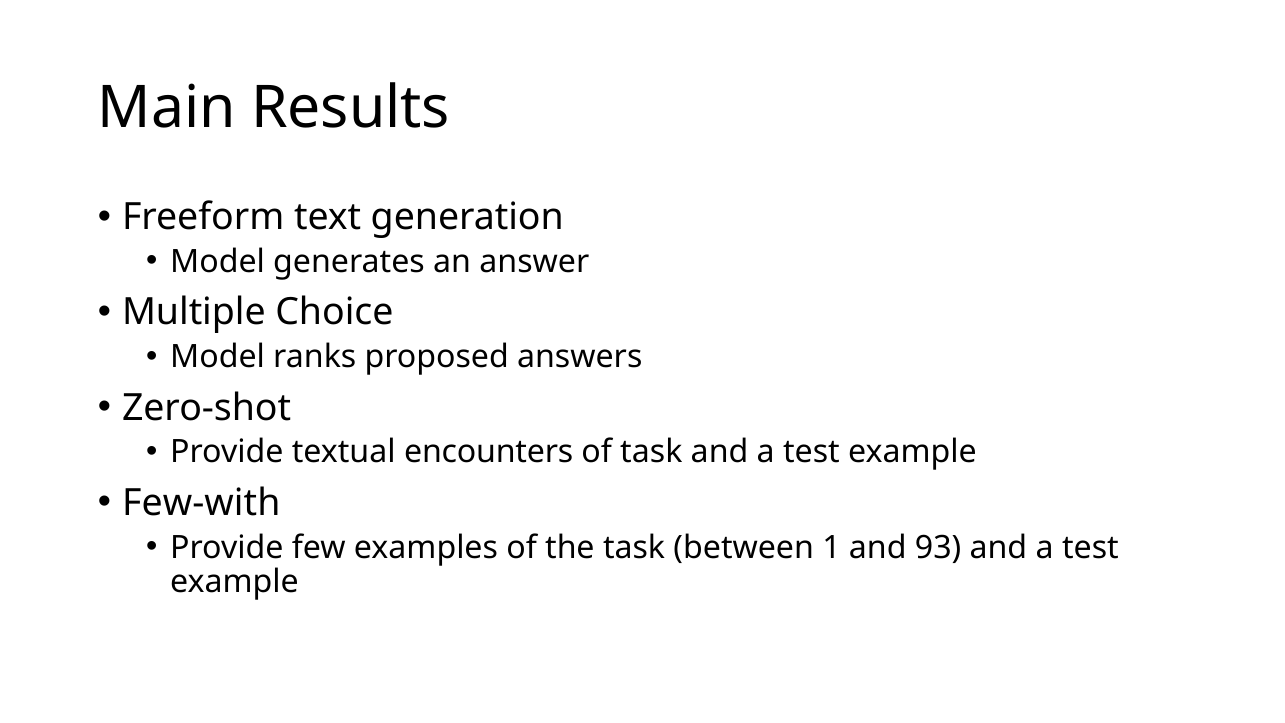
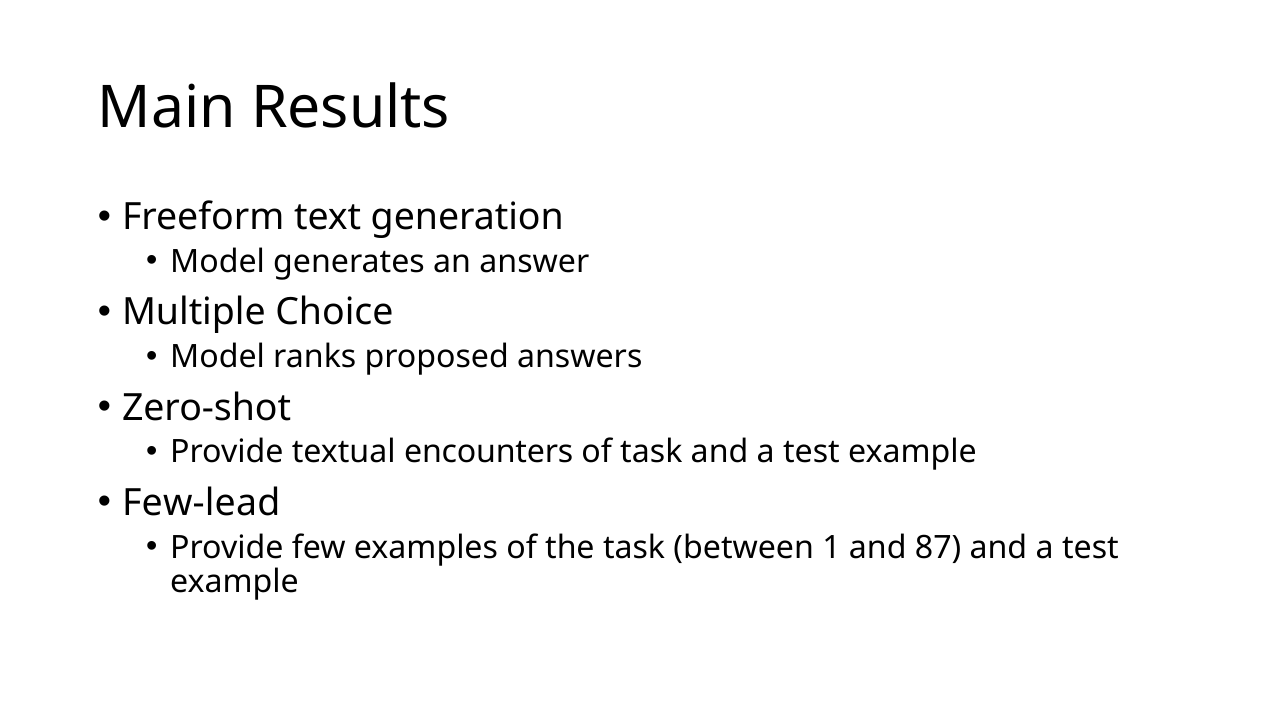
Few-with: Few-with -> Few-lead
93: 93 -> 87
